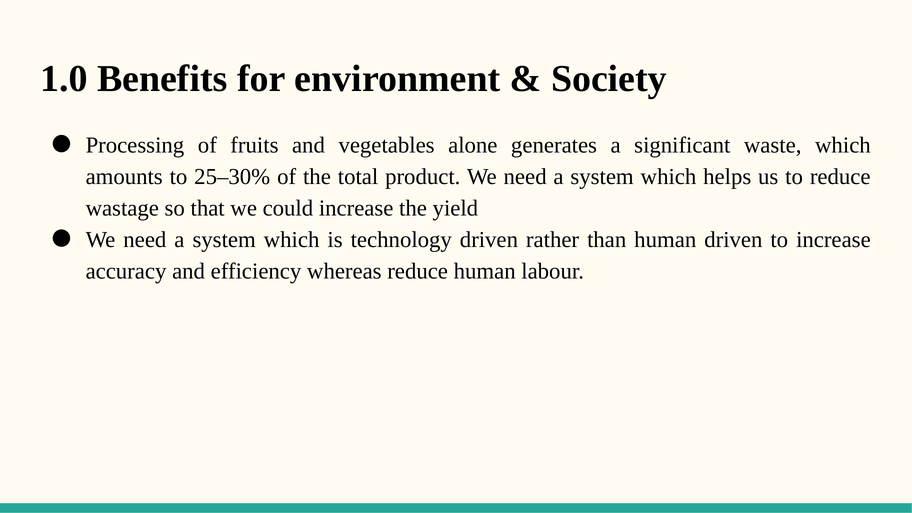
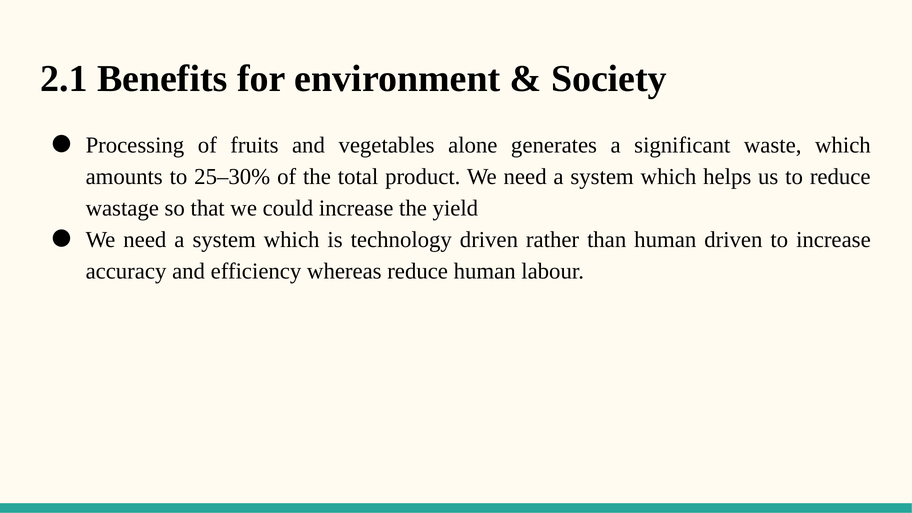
1.0: 1.0 -> 2.1
